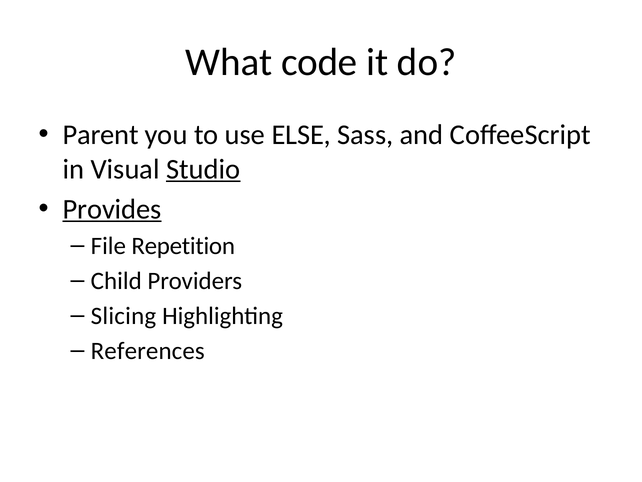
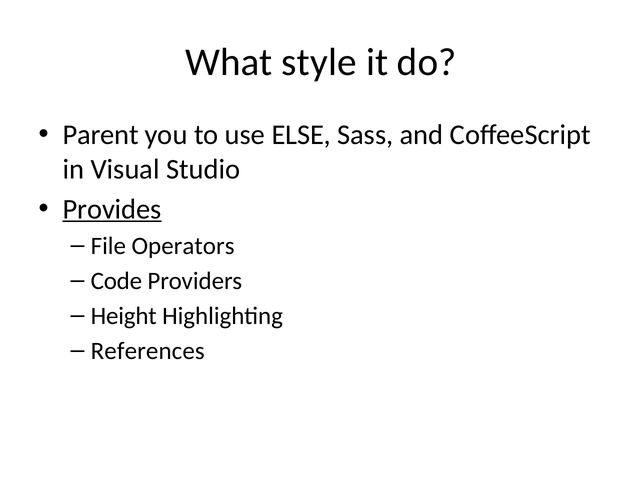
code: code -> style
Studio underline: present -> none
Repetition: Repetition -> Operators
Child: Child -> Code
Slicing: Slicing -> Height
